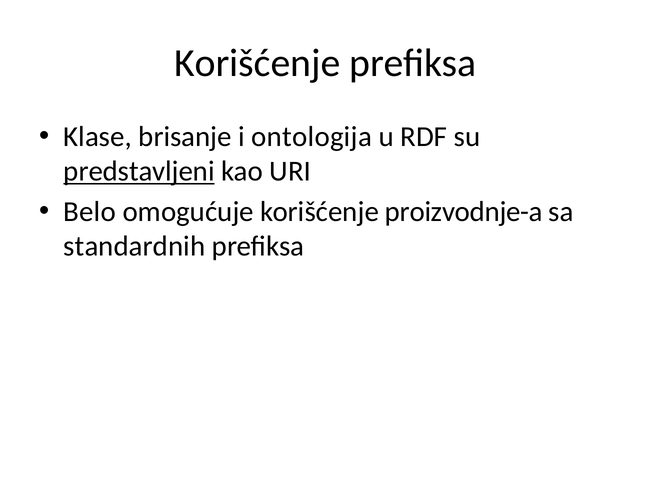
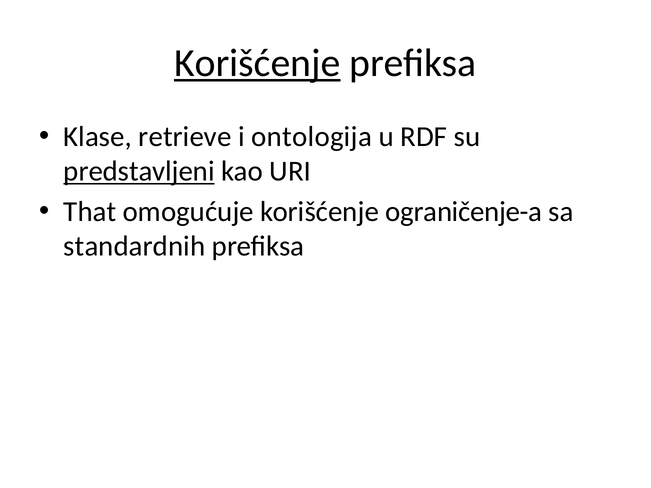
Korišćenje at (257, 63) underline: none -> present
brisanje: brisanje -> retrieve
Belo: Belo -> That
proizvodnje-a: proizvodnje-a -> ograničenje-a
